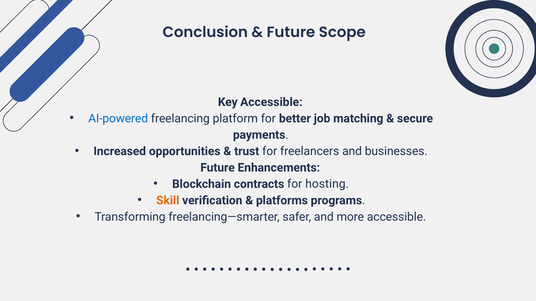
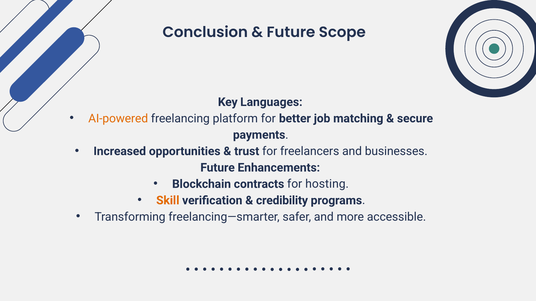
Accessible at (271, 102): Accessible -> Languages
AI-powered colour: blue -> orange
platforms: platforms -> credibility
